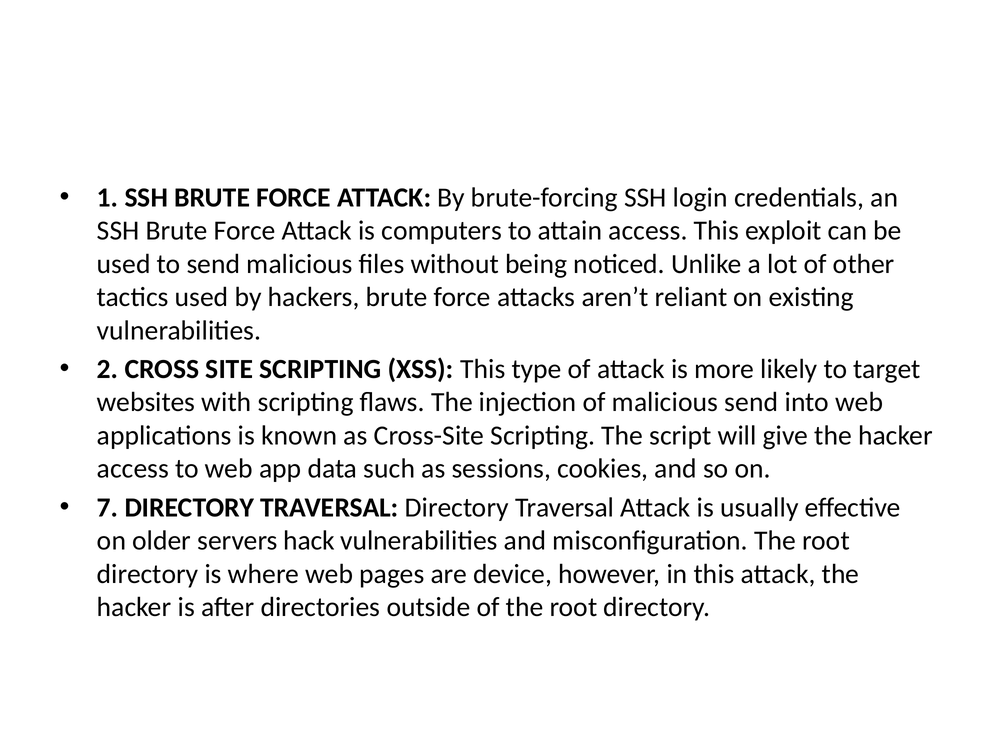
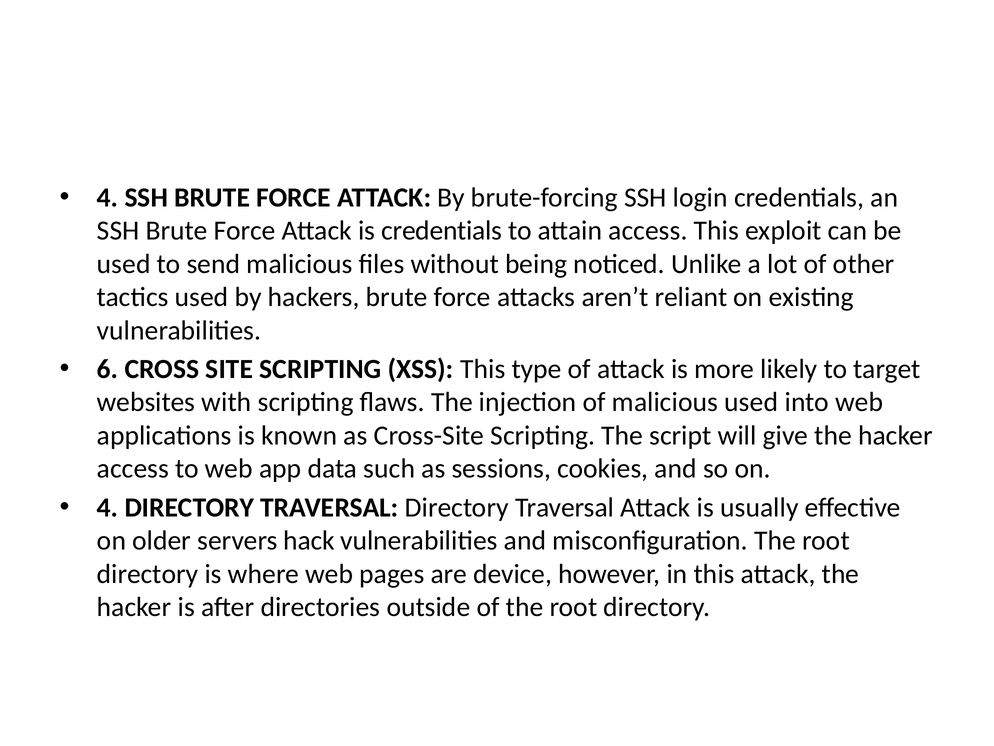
1 at (108, 197): 1 -> 4
is computers: computers -> credentials
2: 2 -> 6
malicious send: send -> used
7 at (108, 507): 7 -> 4
